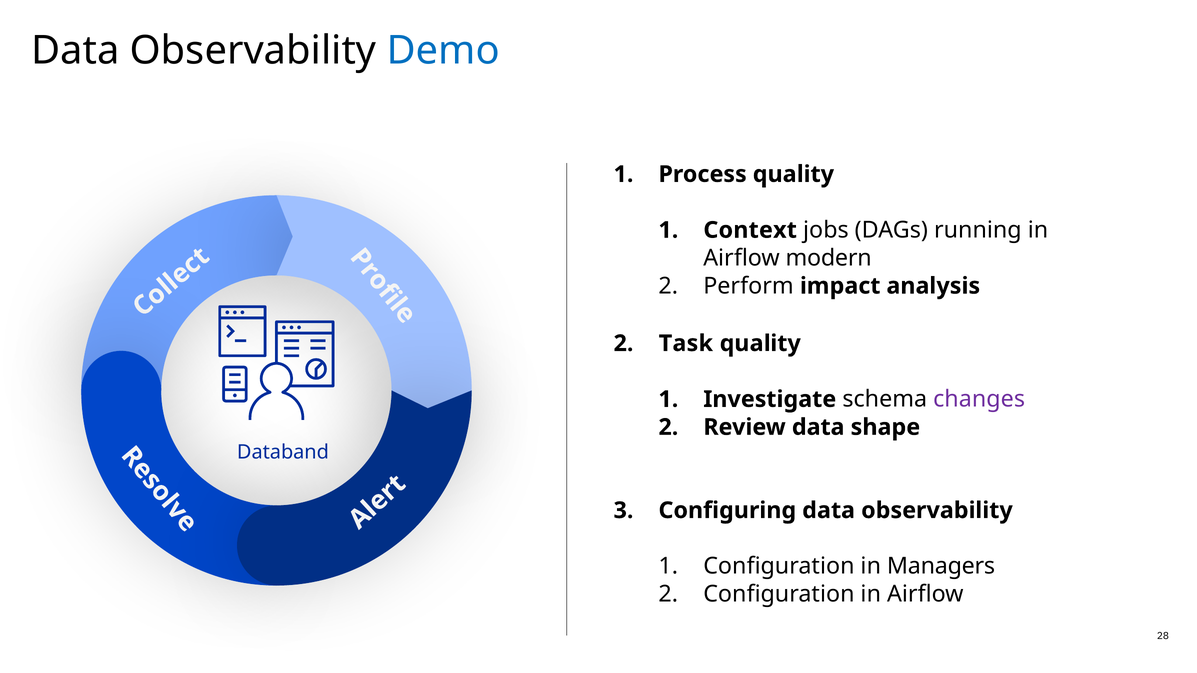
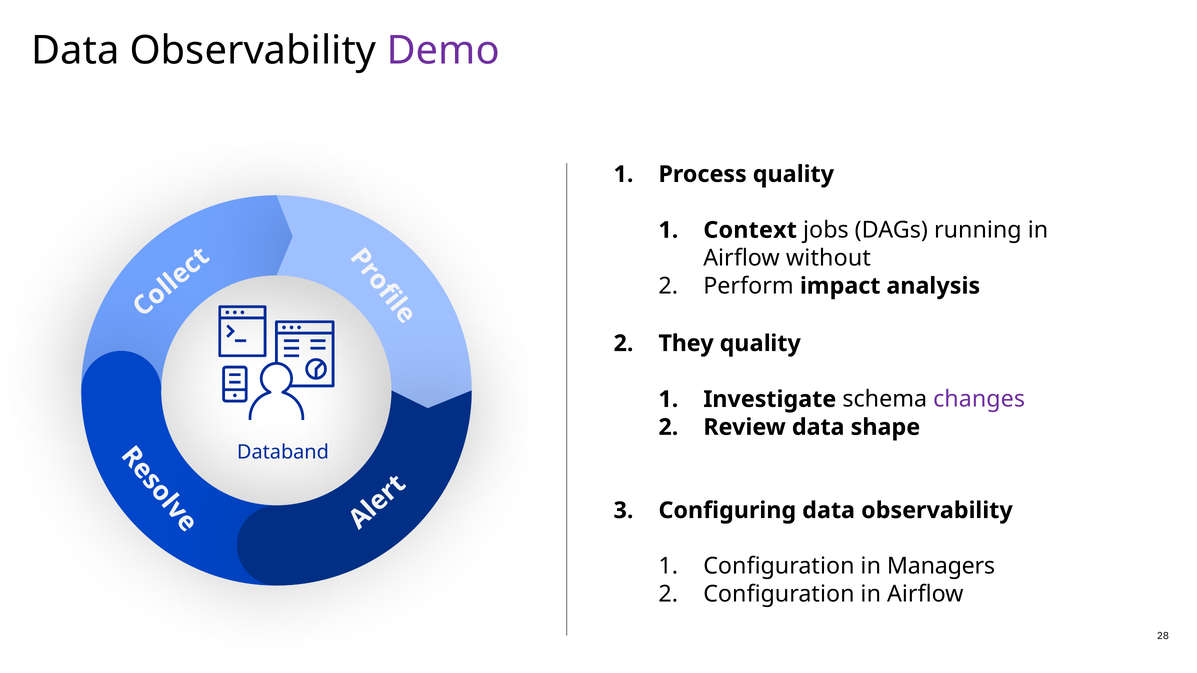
Demo colour: blue -> purple
modern: modern -> without
Task: Task -> They
